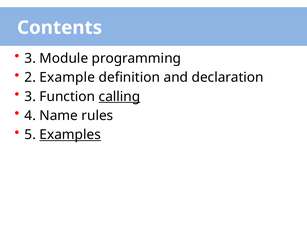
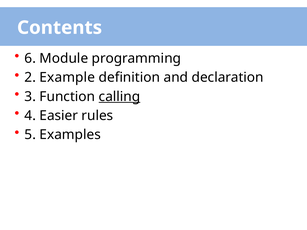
3 at (30, 58): 3 -> 6
Name: Name -> Easier
Examples underline: present -> none
